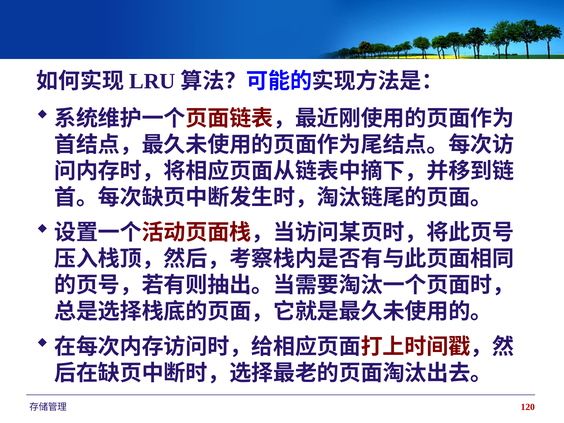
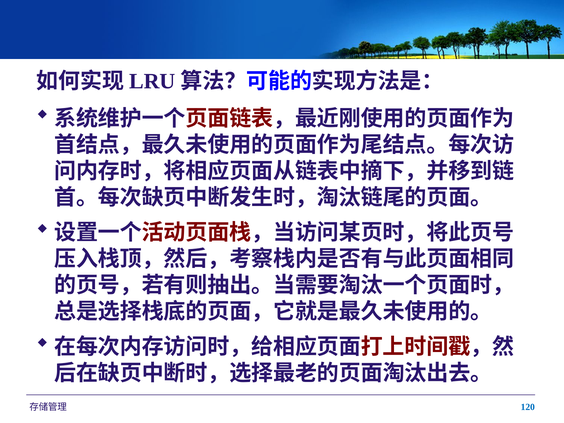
120 colour: red -> blue
